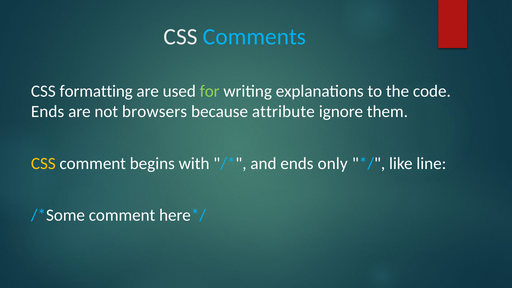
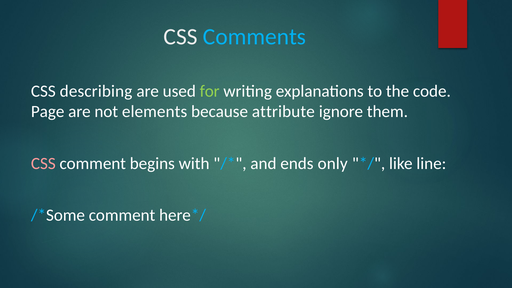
formatting: formatting -> describing
Ends at (48, 112): Ends -> Page
browsers: browsers -> elements
CSS at (43, 163) colour: yellow -> pink
